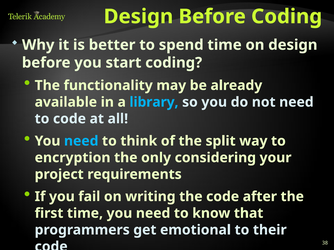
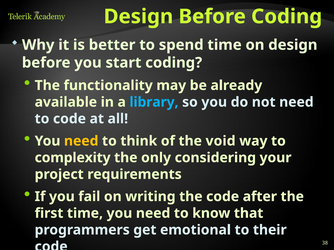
need at (81, 141) colour: light blue -> yellow
split: split -> void
encryption: encryption -> complexity
